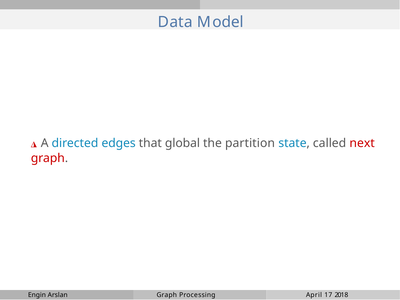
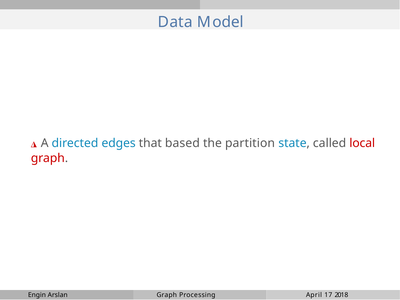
global: global -> based
next: next -> local
